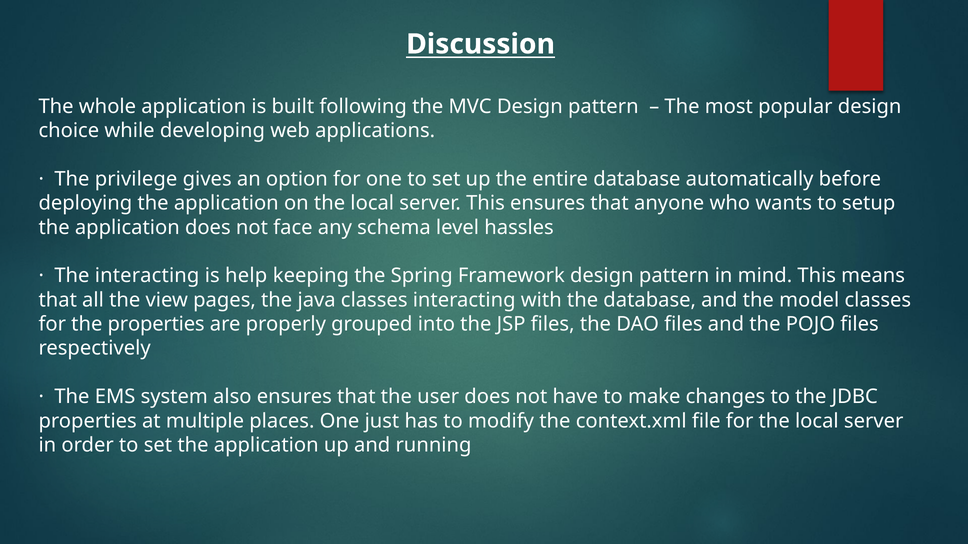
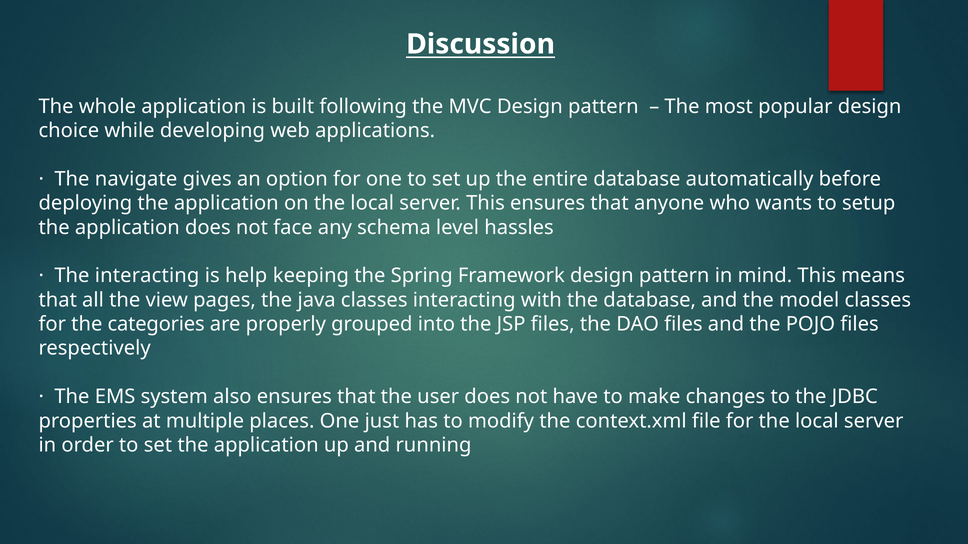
privilege: privilege -> navigate
the properties: properties -> categories
